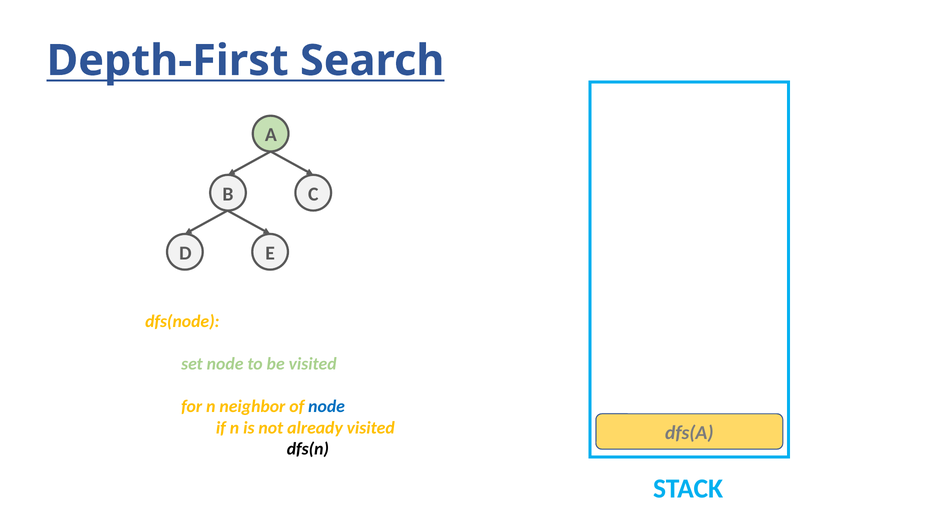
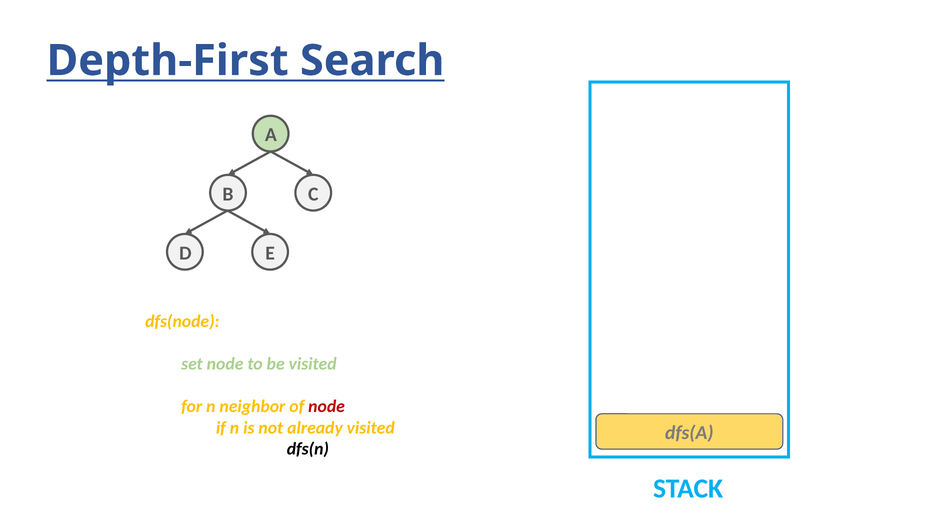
node at (327, 406) colour: blue -> red
